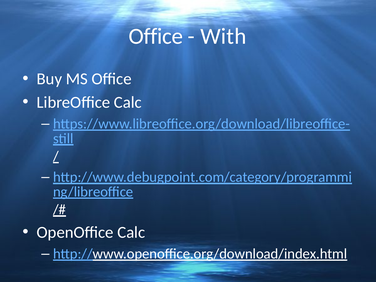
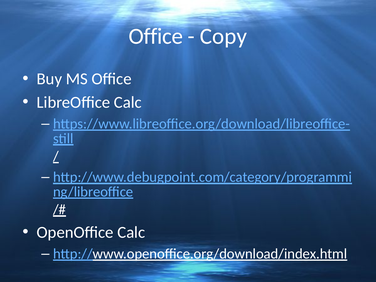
With: With -> Copy
